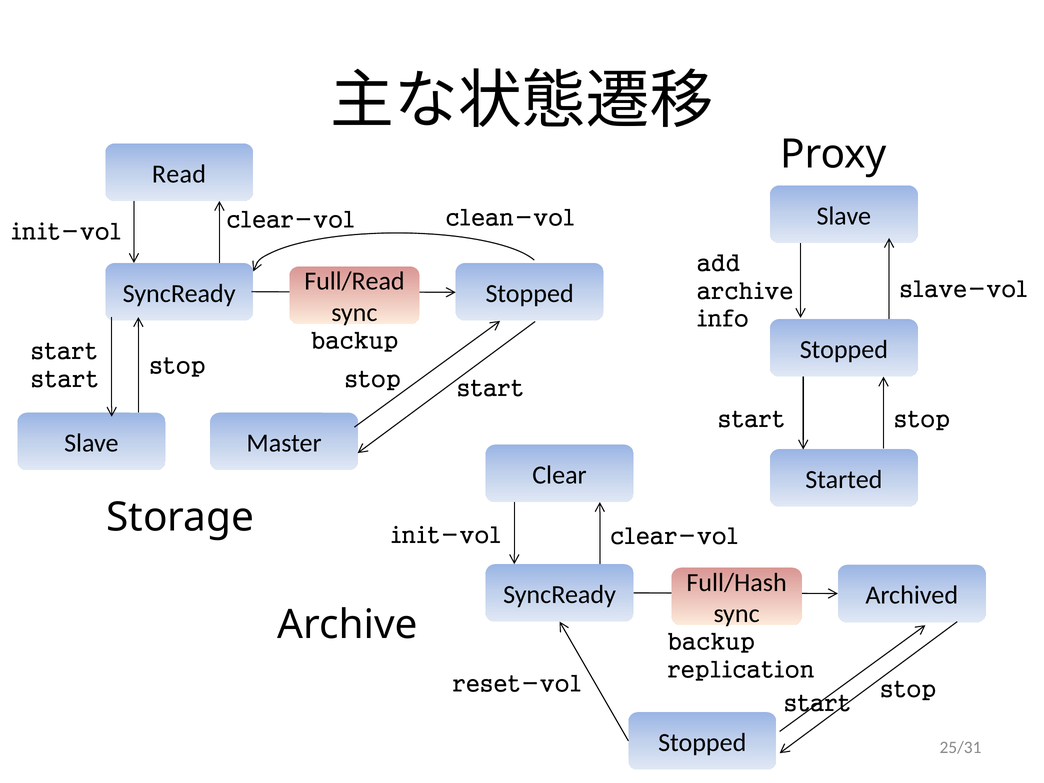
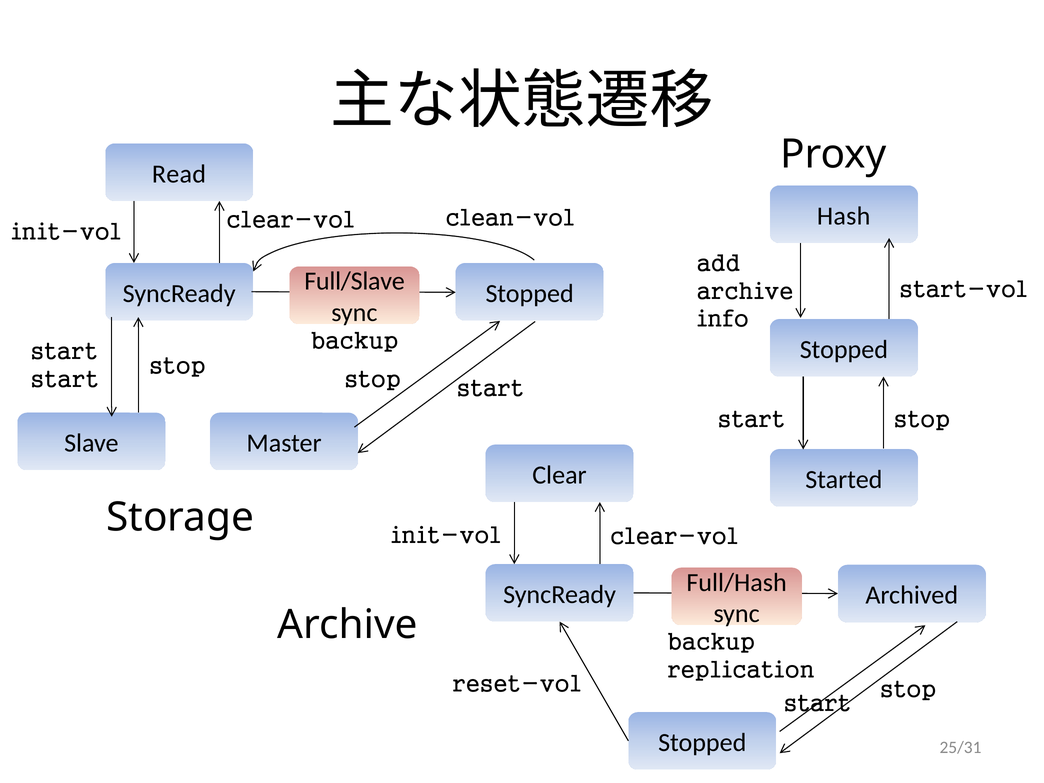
Slave at (844, 216): Slave -> Hash
Full/Read: Full/Read -> Full/Slave
slave-vol: slave-vol -> start-vol
